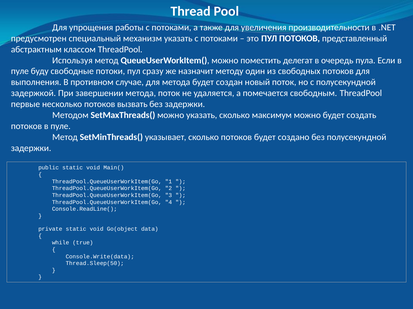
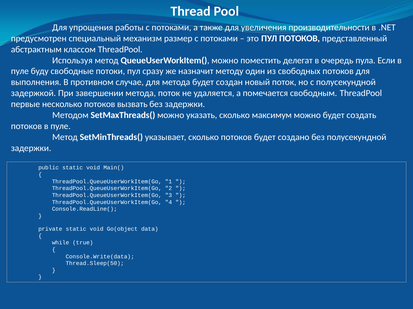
механизм указать: указать -> размер
